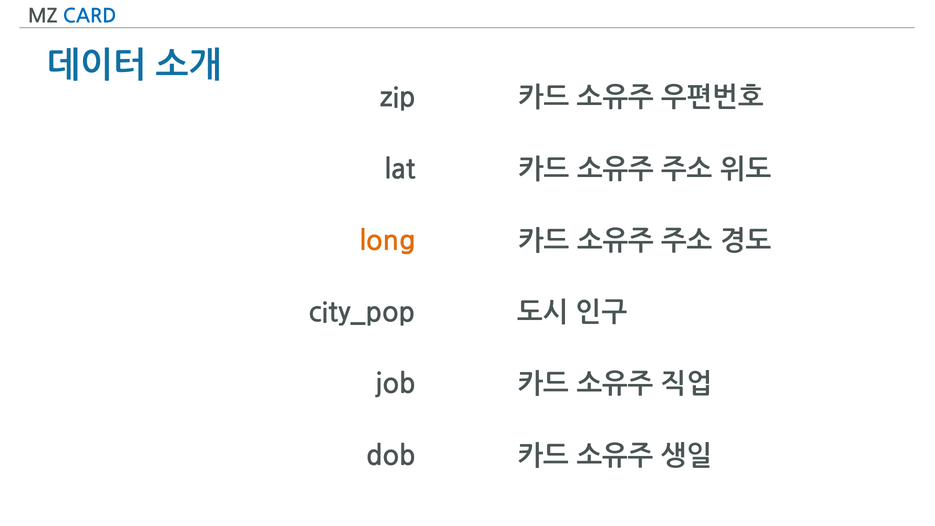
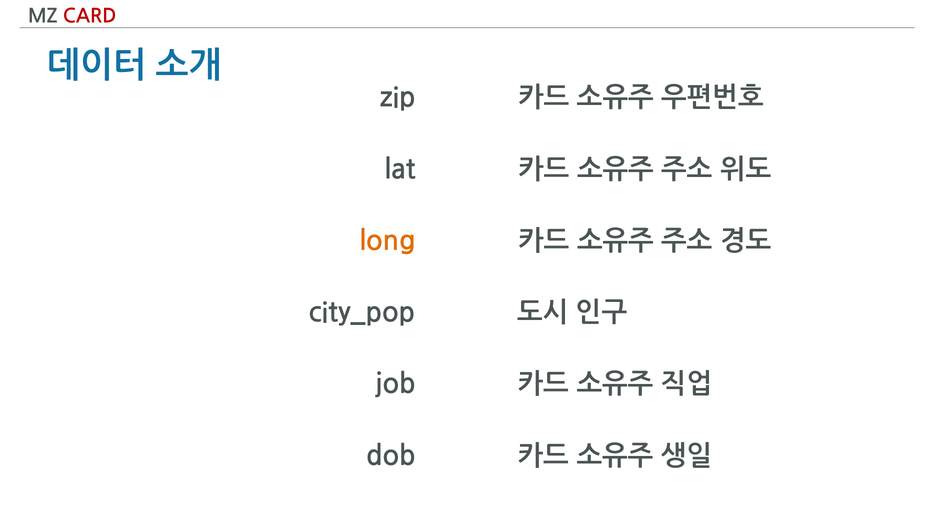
CARD colour: blue -> red
